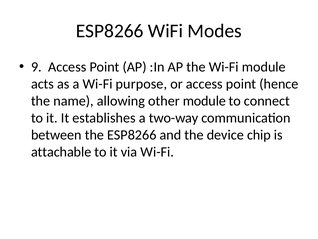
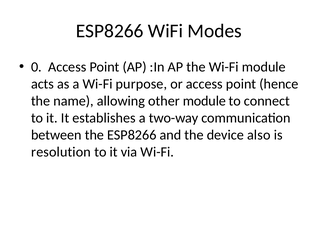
9: 9 -> 0
chip: chip -> also
attachable: attachable -> resolution
